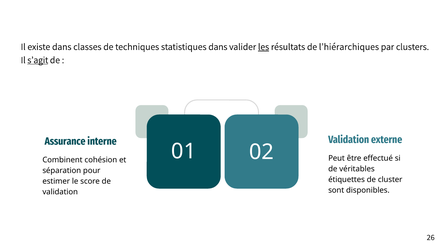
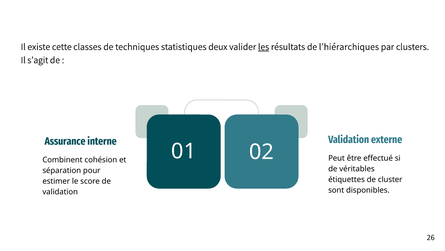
existe dans: dans -> cette
statistiques dans: dans -> deux
s’agit underline: present -> none
